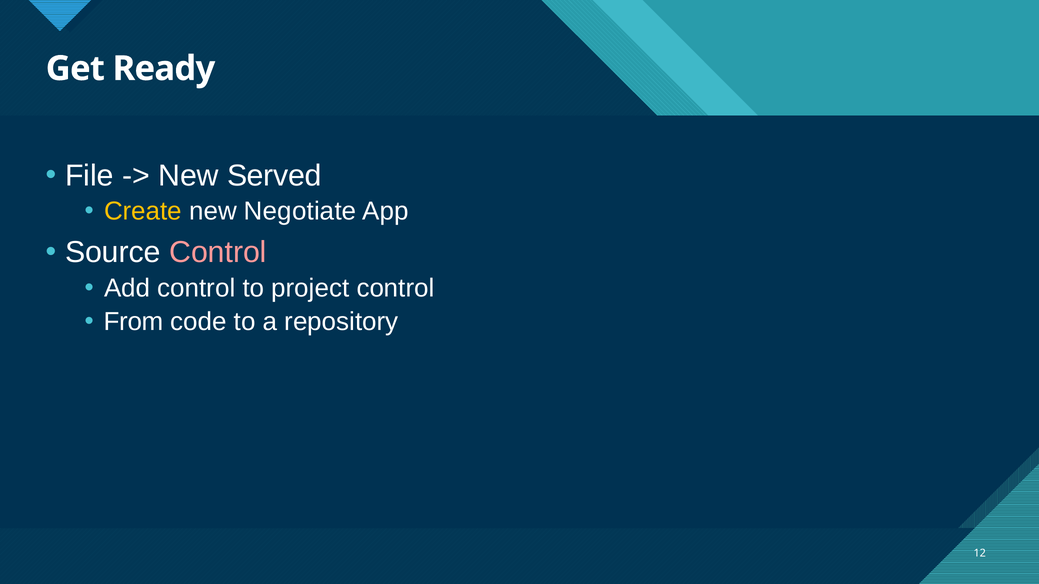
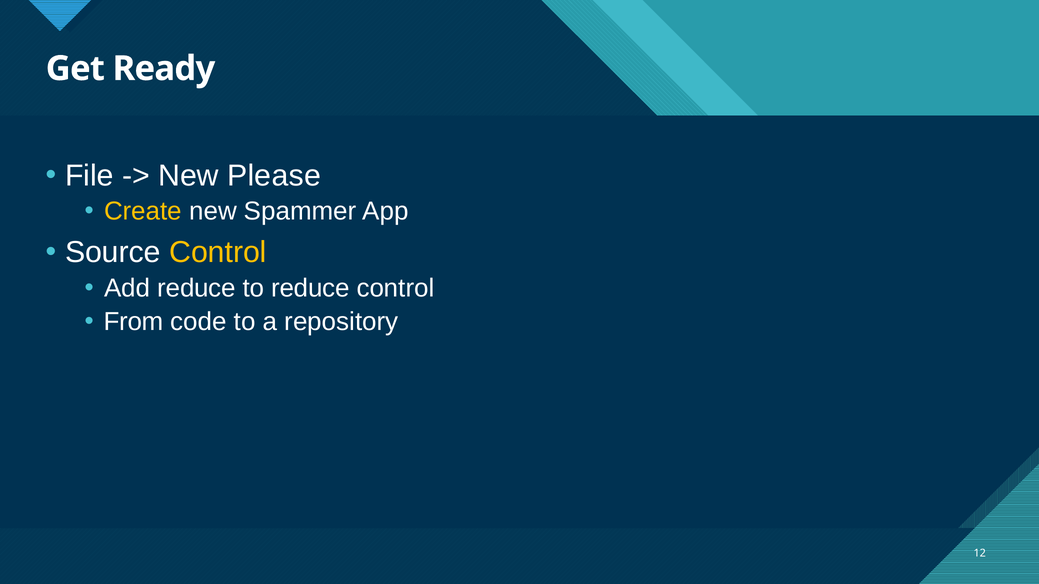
Served: Served -> Please
Negotiate: Negotiate -> Spammer
Control at (218, 253) colour: pink -> yellow
Add control: control -> reduce
to project: project -> reduce
